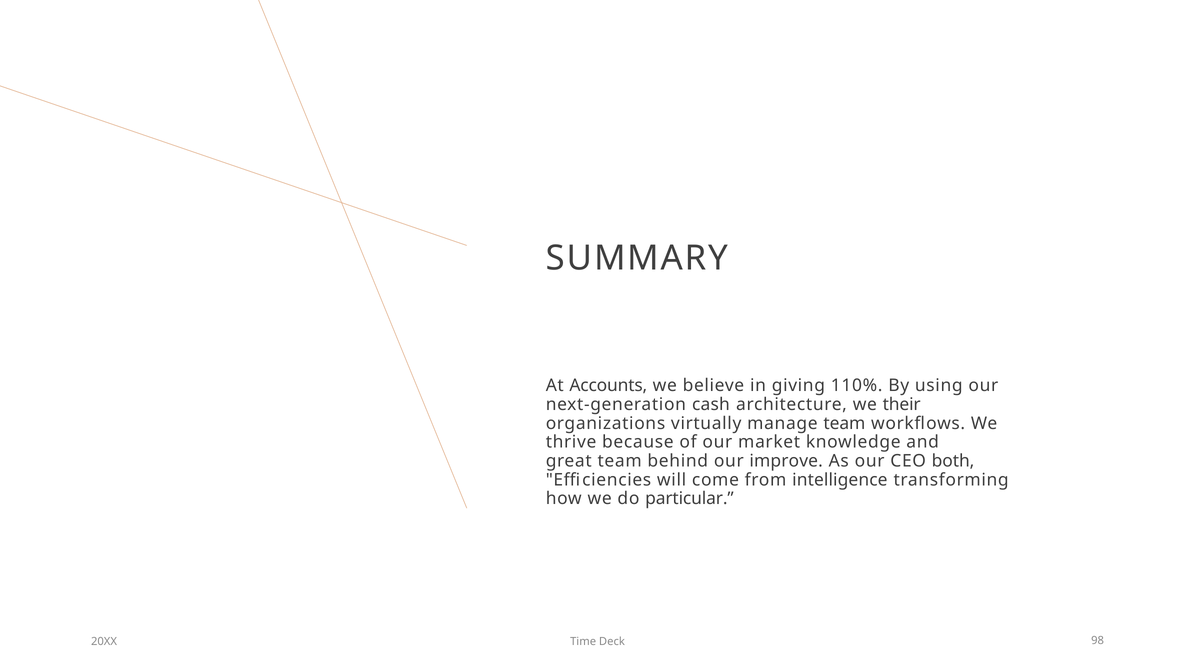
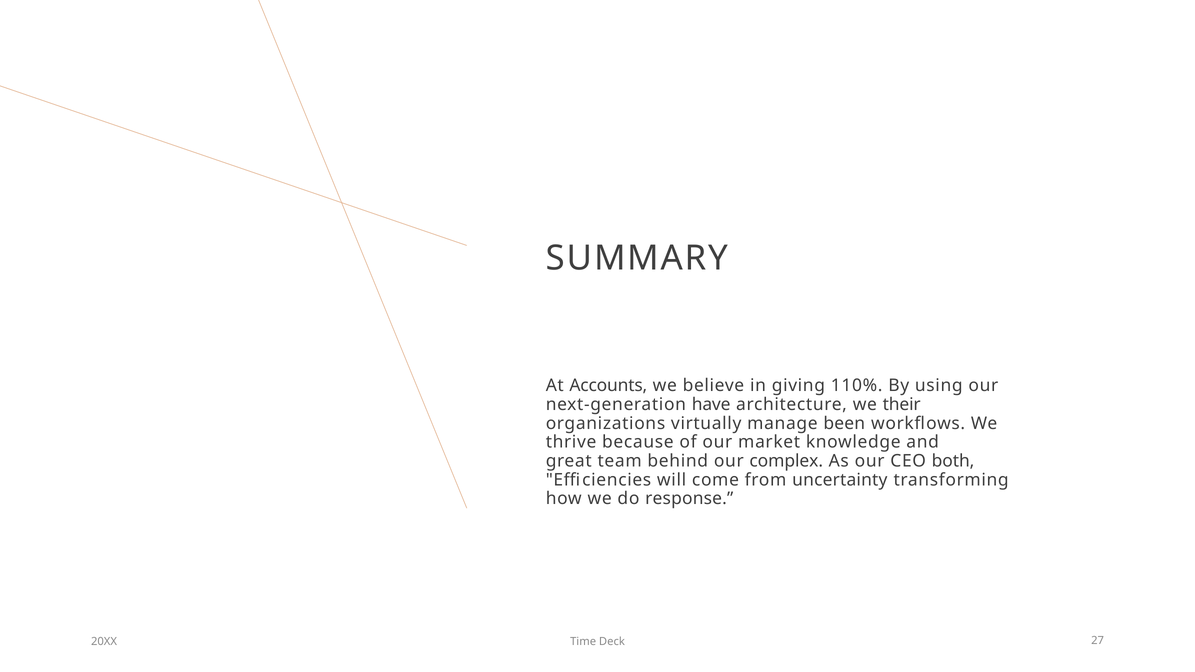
cash: cash -> have
manage team: team -> been
improve: improve -> complex
intelligence: intelligence -> uncertainty
particular: particular -> response
98: 98 -> 27
